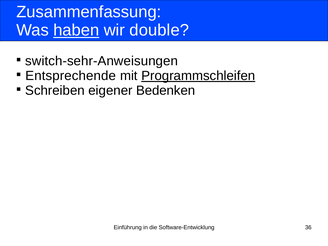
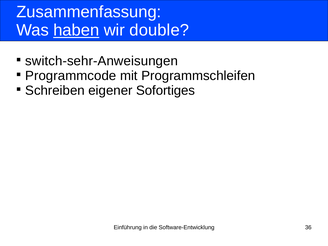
Entsprechende: Entsprechende -> Programmcode
Programmschleifen underline: present -> none
Bedenken: Bedenken -> Sofortiges
